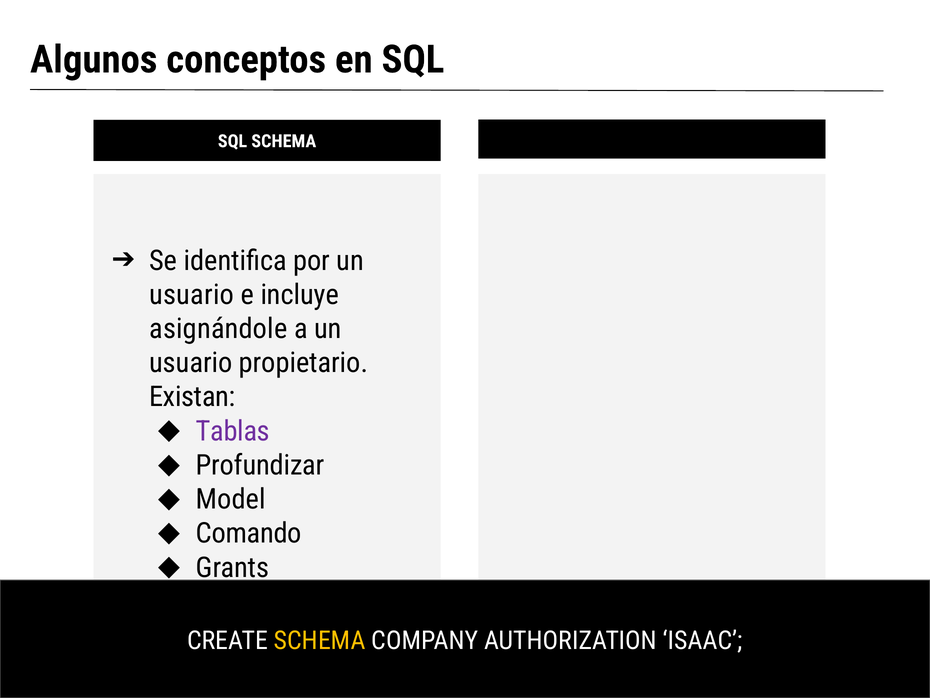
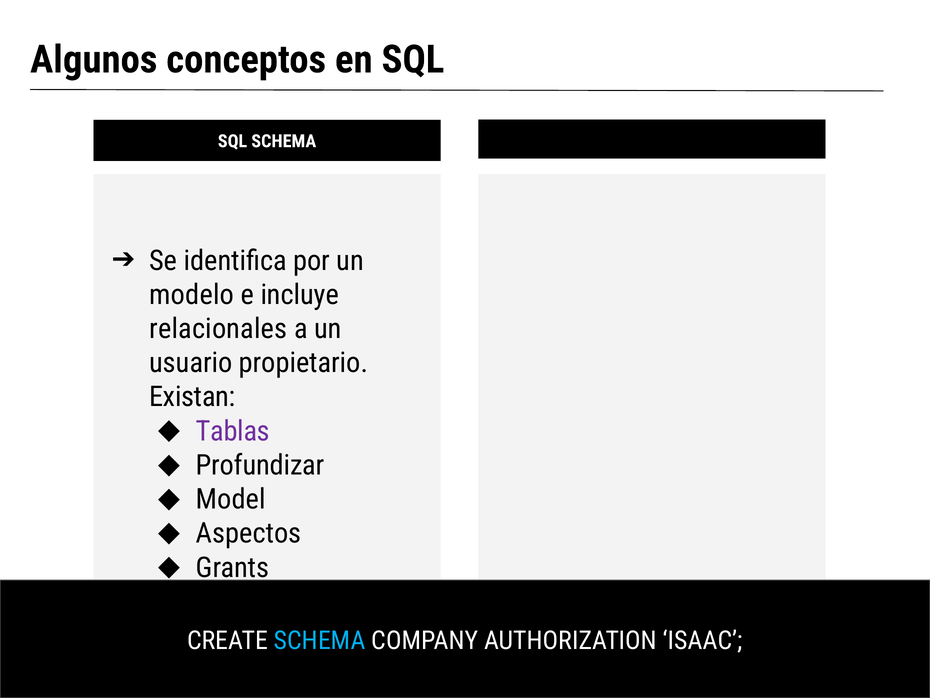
usuario at (192, 295): usuario -> modelo
asignándole: asignándole -> relacionales
Comando: Comando -> Aspectos
SCHEMA at (320, 640) colour: yellow -> light blue
